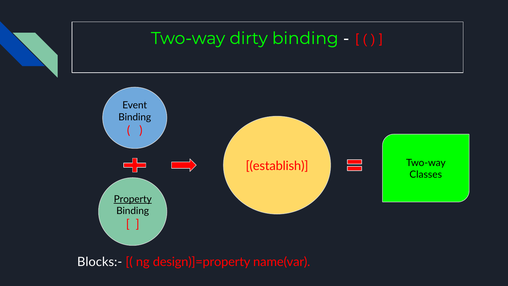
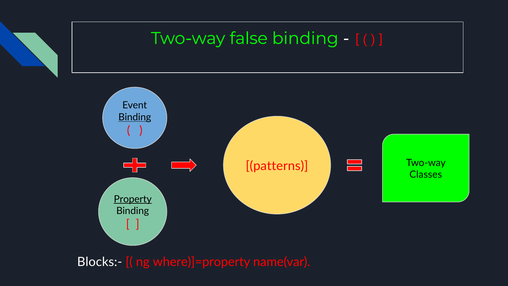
dirty: dirty -> false
Binding at (135, 117) underline: none -> present
establish: establish -> patterns
design)]=property: design)]=property -> where)]=property
